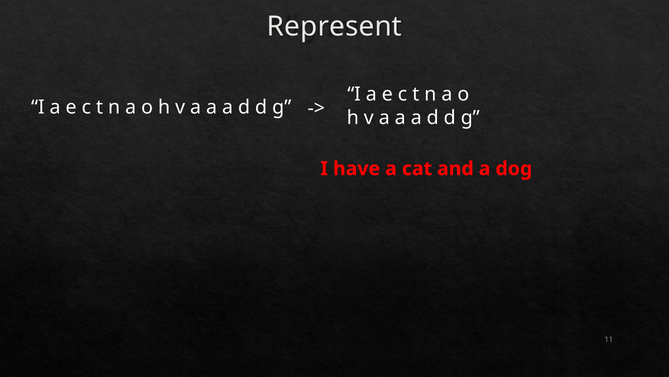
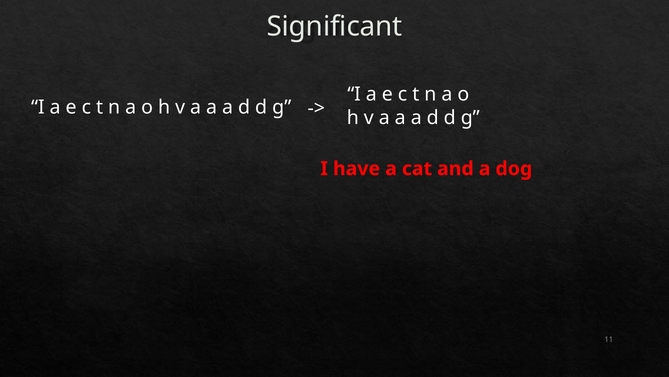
Represent: Represent -> Significant
